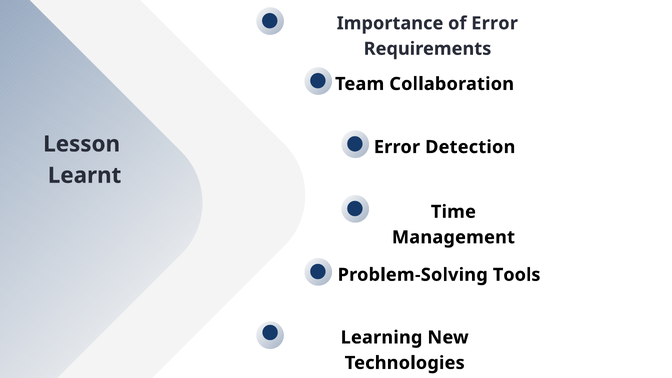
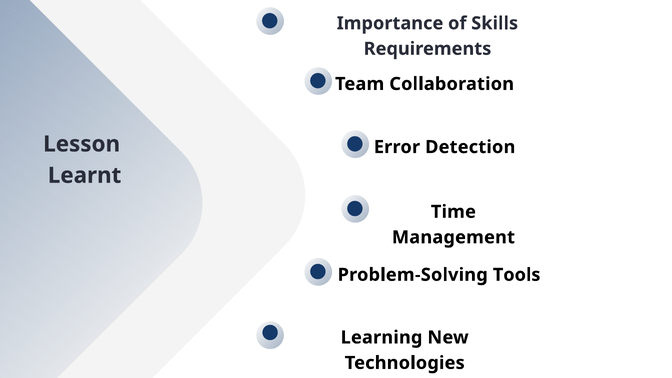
of Error: Error -> Skills
